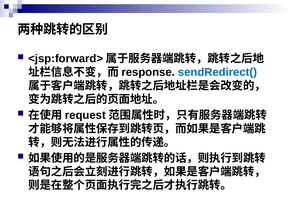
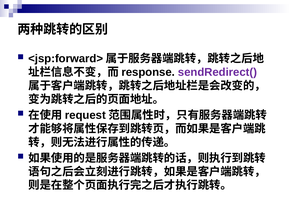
sendRedirect( colour: blue -> purple
